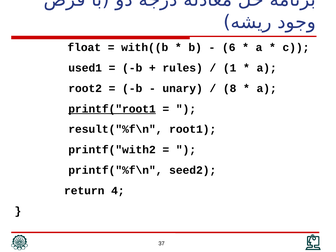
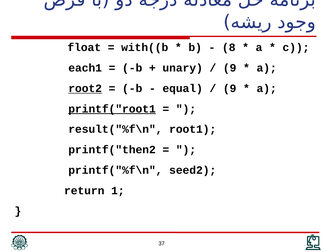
6: 6 -> 8
used1: used1 -> each1
rules: rules -> unary
1 at (230, 68): 1 -> 9
root2 underline: none -> present
unary: unary -> equal
8 at (230, 88): 8 -> 9
printf("with2: printf("with2 -> printf("then2
4: 4 -> 1
